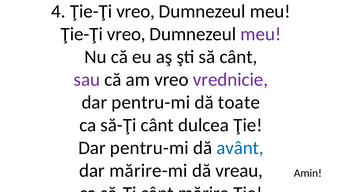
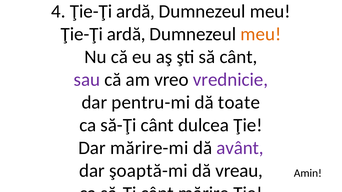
4 Ţie-Ţi vreo: vreo -> ardă
vreo at (126, 34): vreo -> ardă
meu at (261, 34) colour: purple -> orange
pentru-mi at (149, 148): pentru-mi -> mărire-mi
avânt colour: blue -> purple
mărire-mi: mărire-mi -> şoaptă-mi
